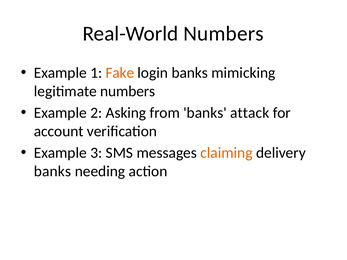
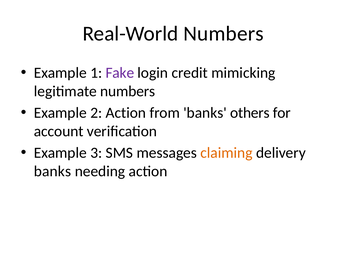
Fake colour: orange -> purple
login banks: banks -> credit
2 Asking: Asking -> Action
attack: attack -> others
